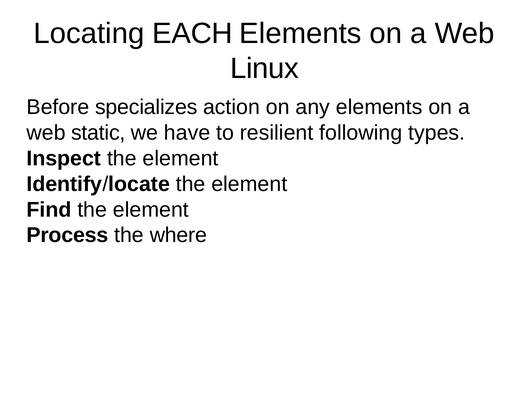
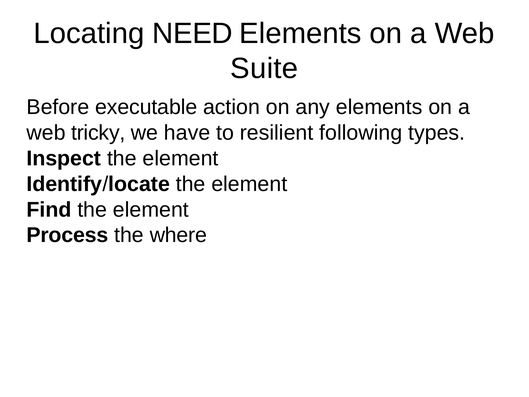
EACH: EACH -> NEED
Linux: Linux -> Suite
specializes: specializes -> executable
static: static -> tricky
